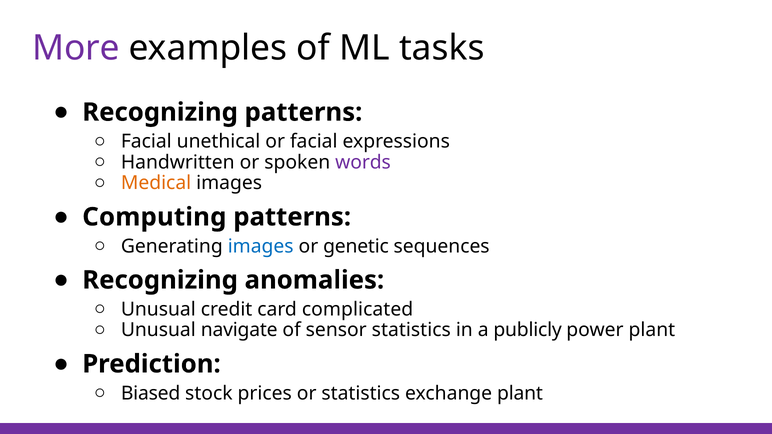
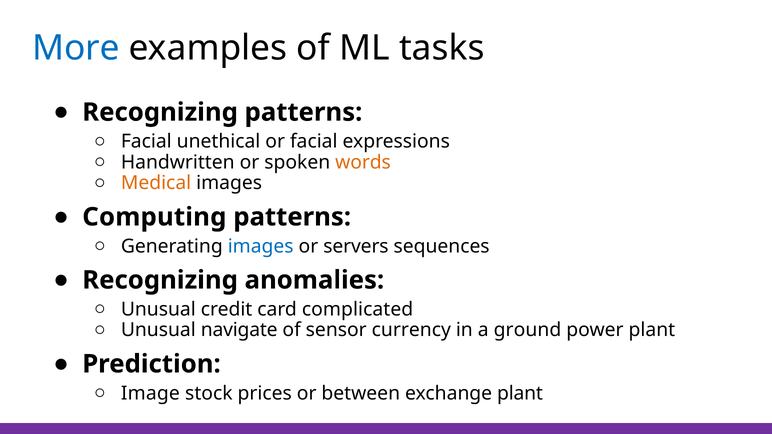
More colour: purple -> blue
words colour: purple -> orange
genetic: genetic -> servers
sensor statistics: statistics -> currency
publicly: publicly -> ground
Biased: Biased -> Image
or statistics: statistics -> between
